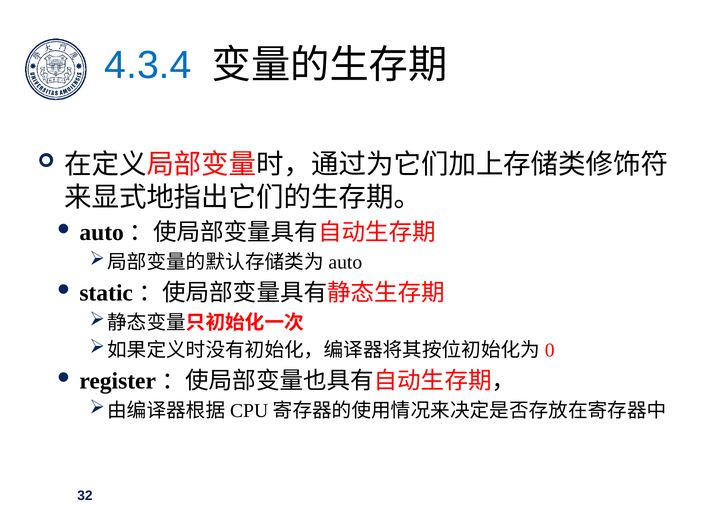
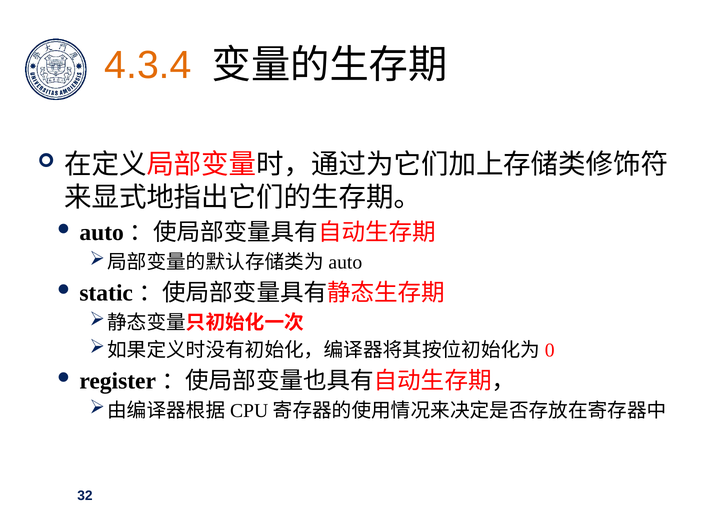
4.3.4 colour: blue -> orange
